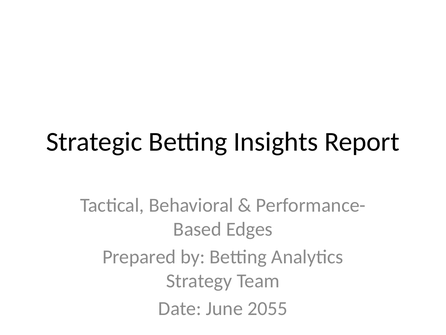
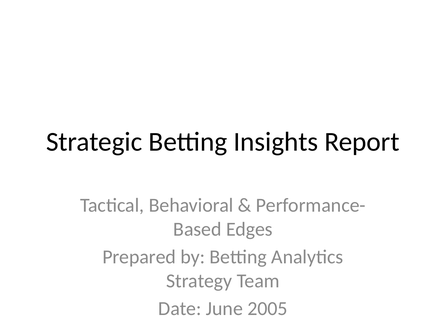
2055: 2055 -> 2005
